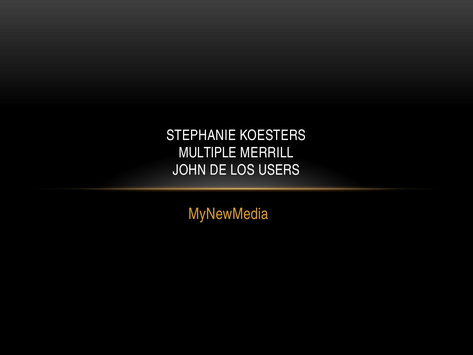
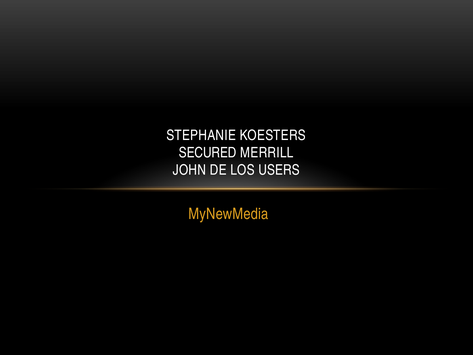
MULTIPLE: MULTIPLE -> SECURED
